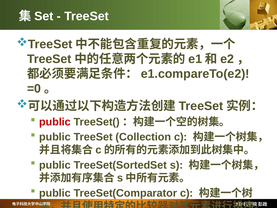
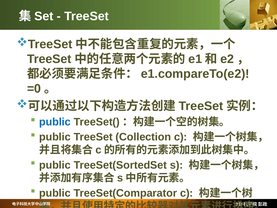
public at (55, 122) colour: red -> blue
